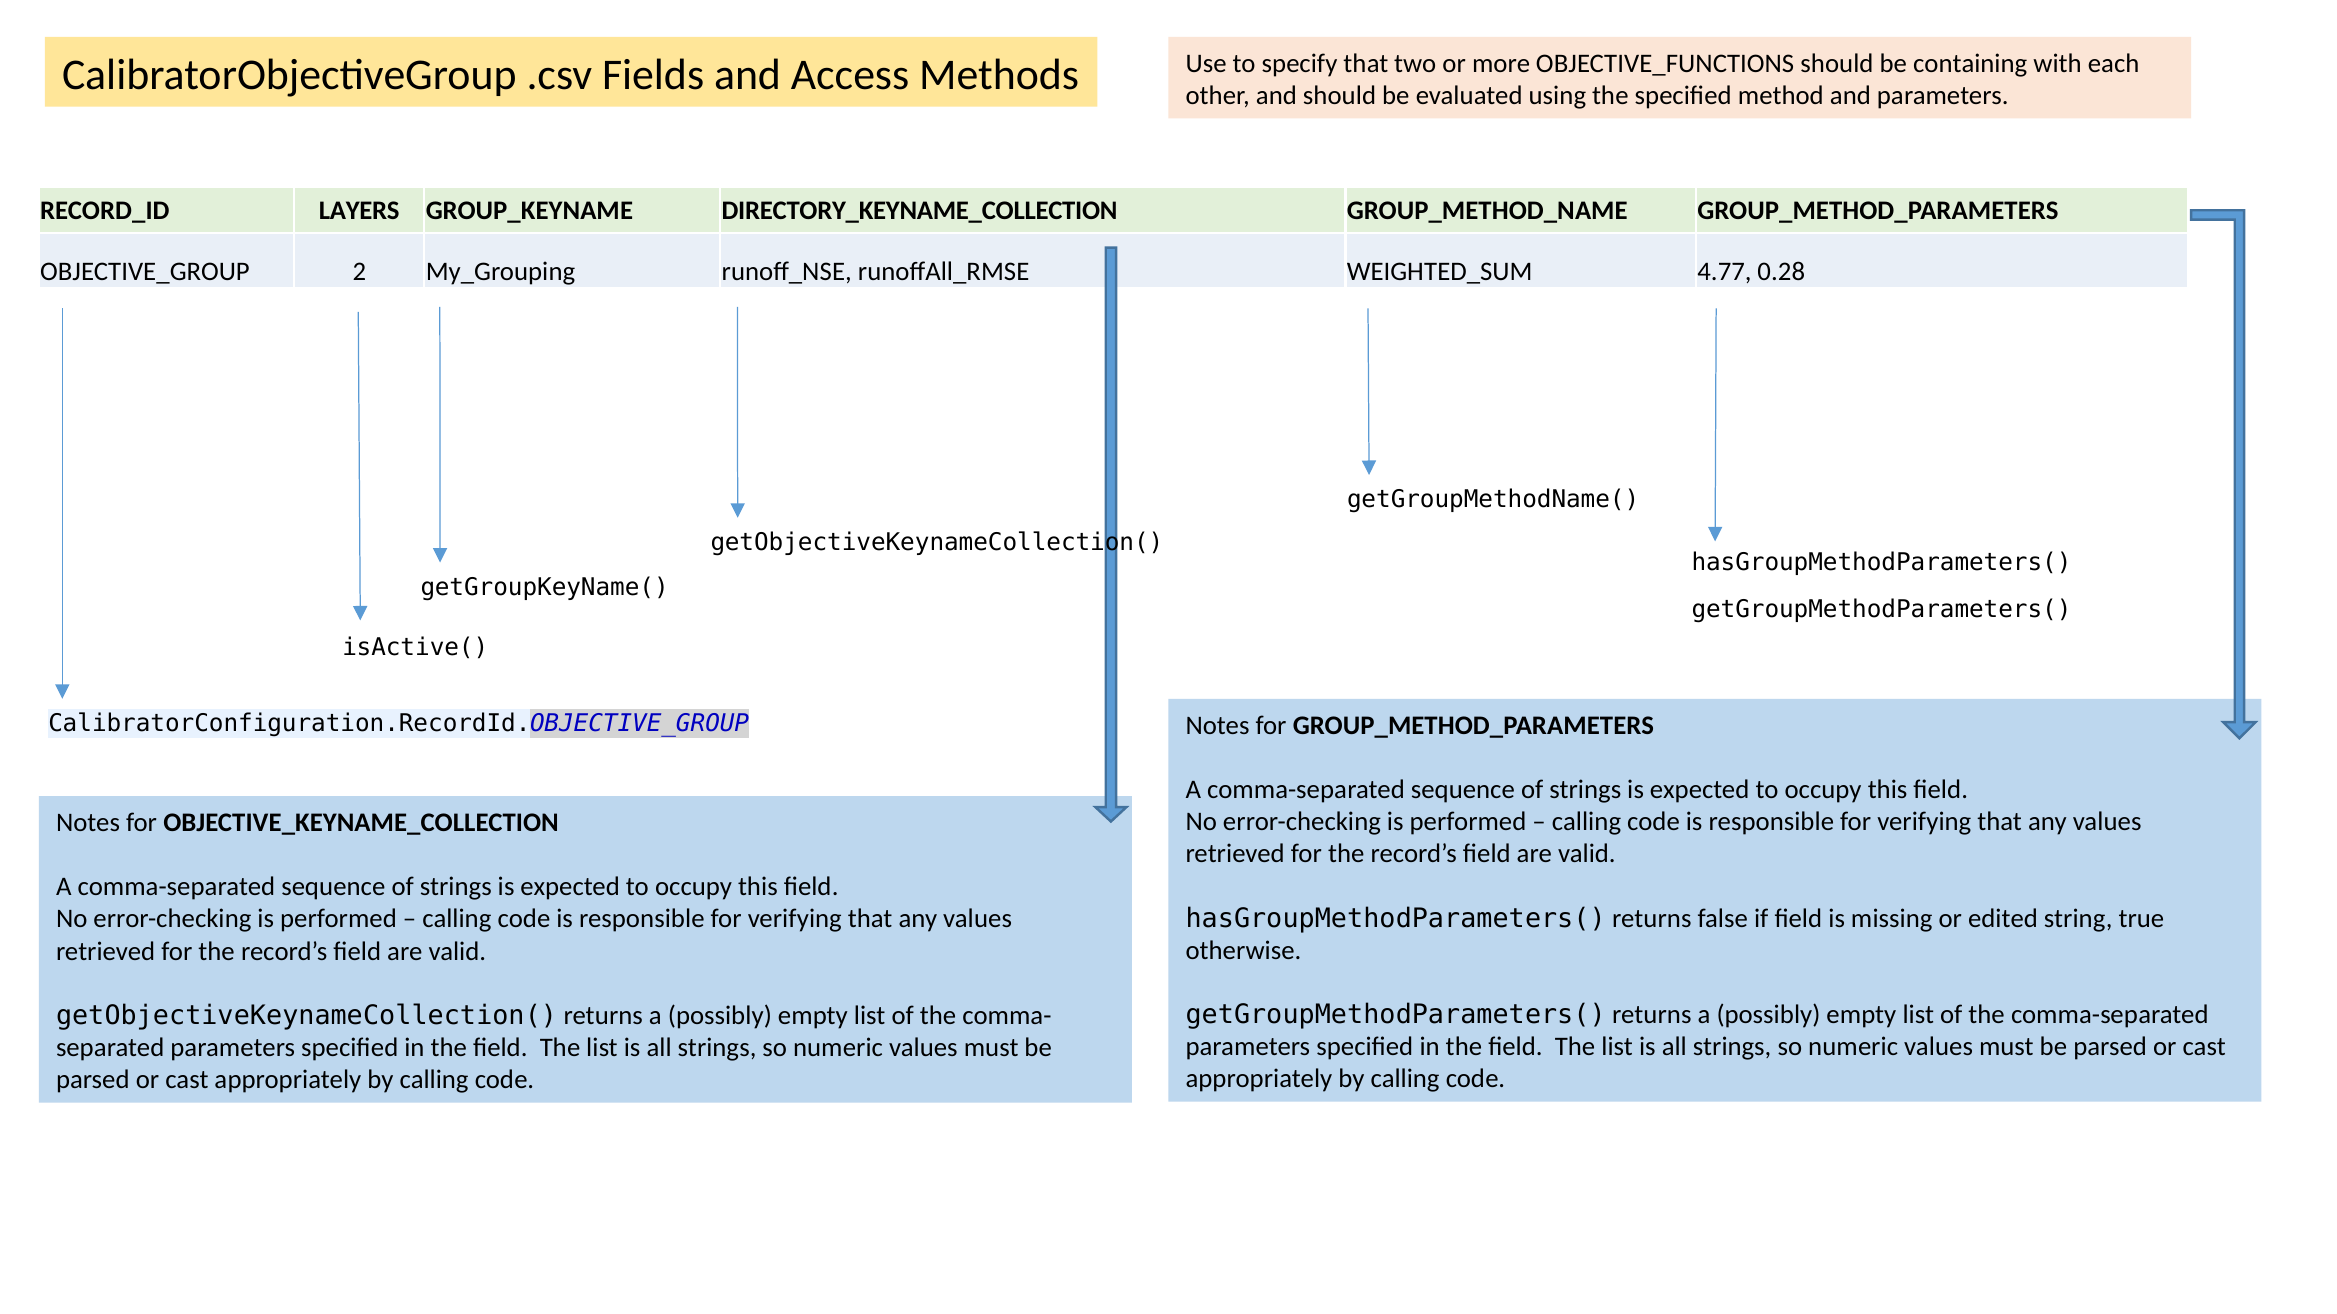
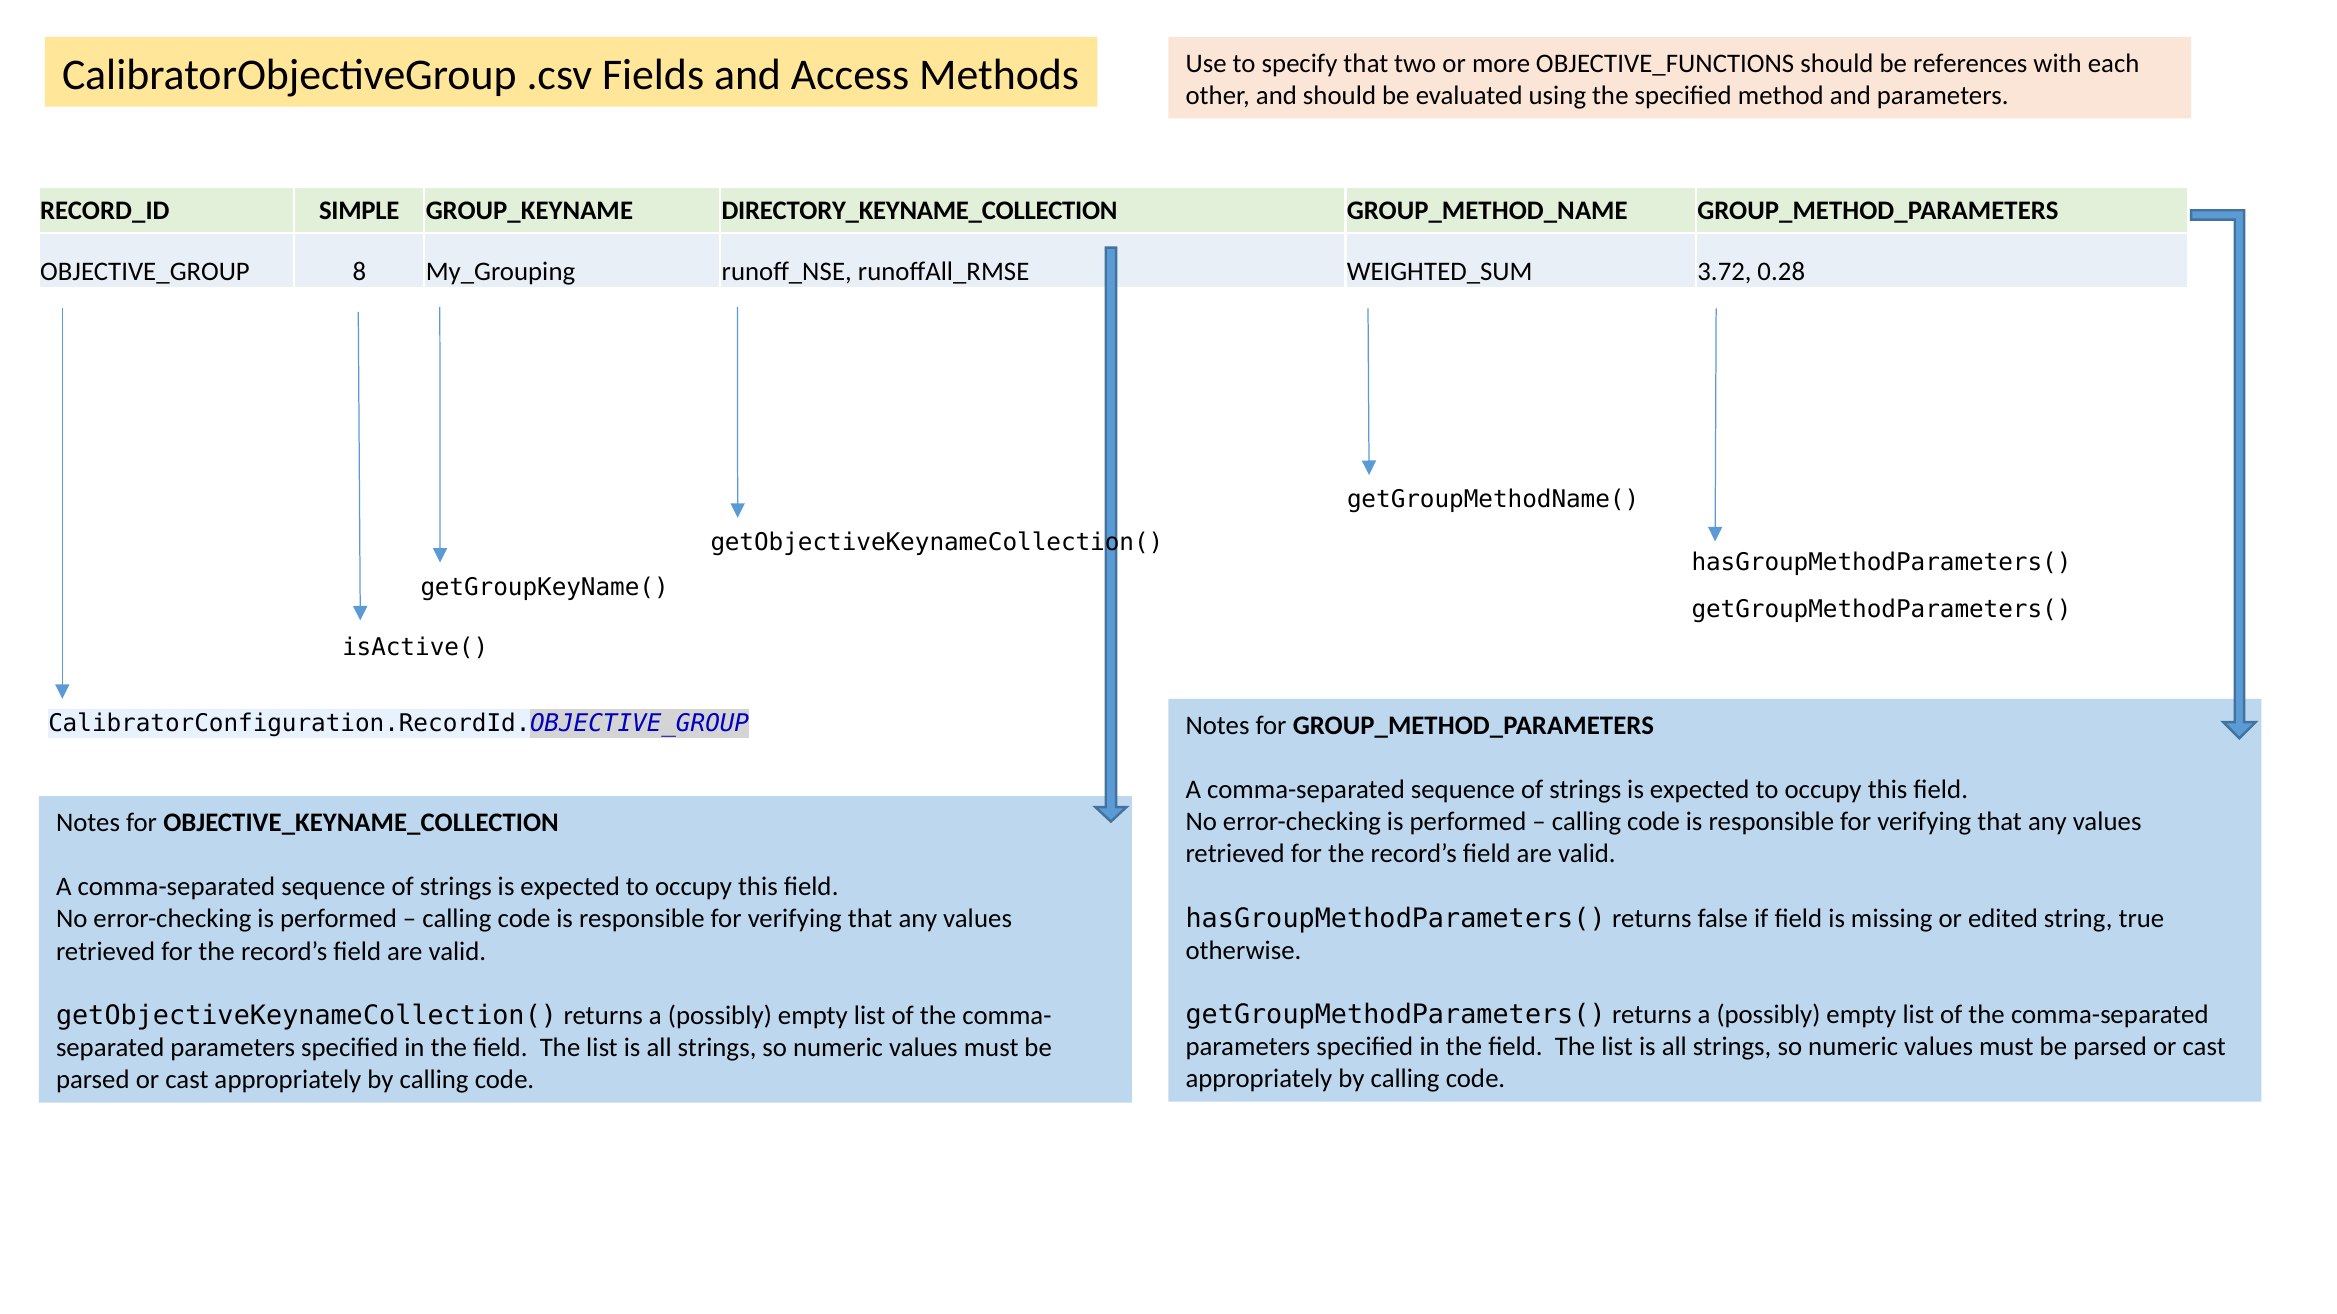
containing: containing -> references
LAYERS: LAYERS -> SIMPLE
2: 2 -> 8
4.77: 4.77 -> 3.72
